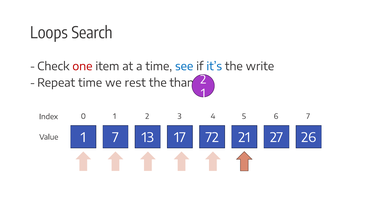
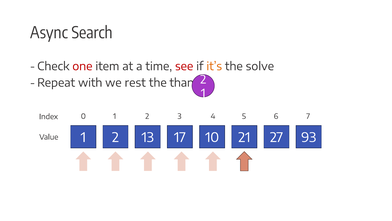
Loops: Loops -> Async
see colour: blue -> red
it’s colour: blue -> orange
write: write -> solve
Repeat time: time -> with
7 at (115, 137): 7 -> 2
72: 72 -> 10
26: 26 -> 93
